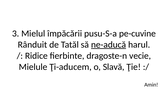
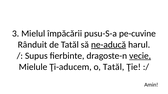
Ridice: Ridice -> Supus
vecie underline: none -> present
o Slavă: Slavă -> Tatăl
